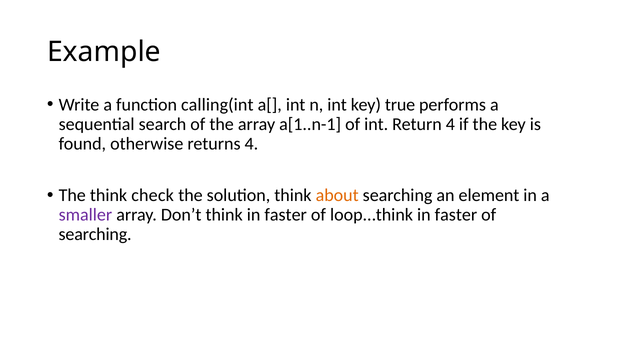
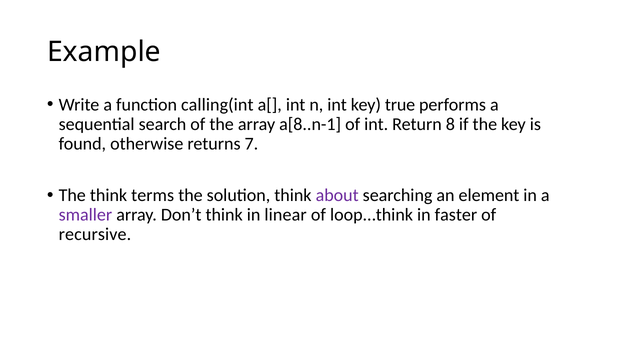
a[1..n-1: a[1..n-1 -> a[8..n-1
Return 4: 4 -> 8
returns 4: 4 -> 7
check: check -> terms
about colour: orange -> purple
think in faster: faster -> linear
searching at (95, 234): searching -> recursive
